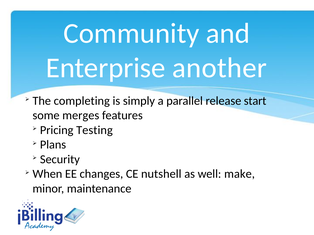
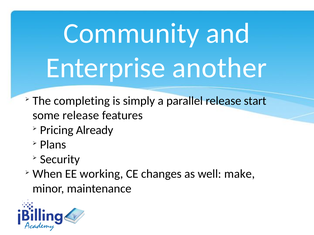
some merges: merges -> release
Testing: Testing -> Already
changes: changes -> working
nutshell: nutshell -> changes
